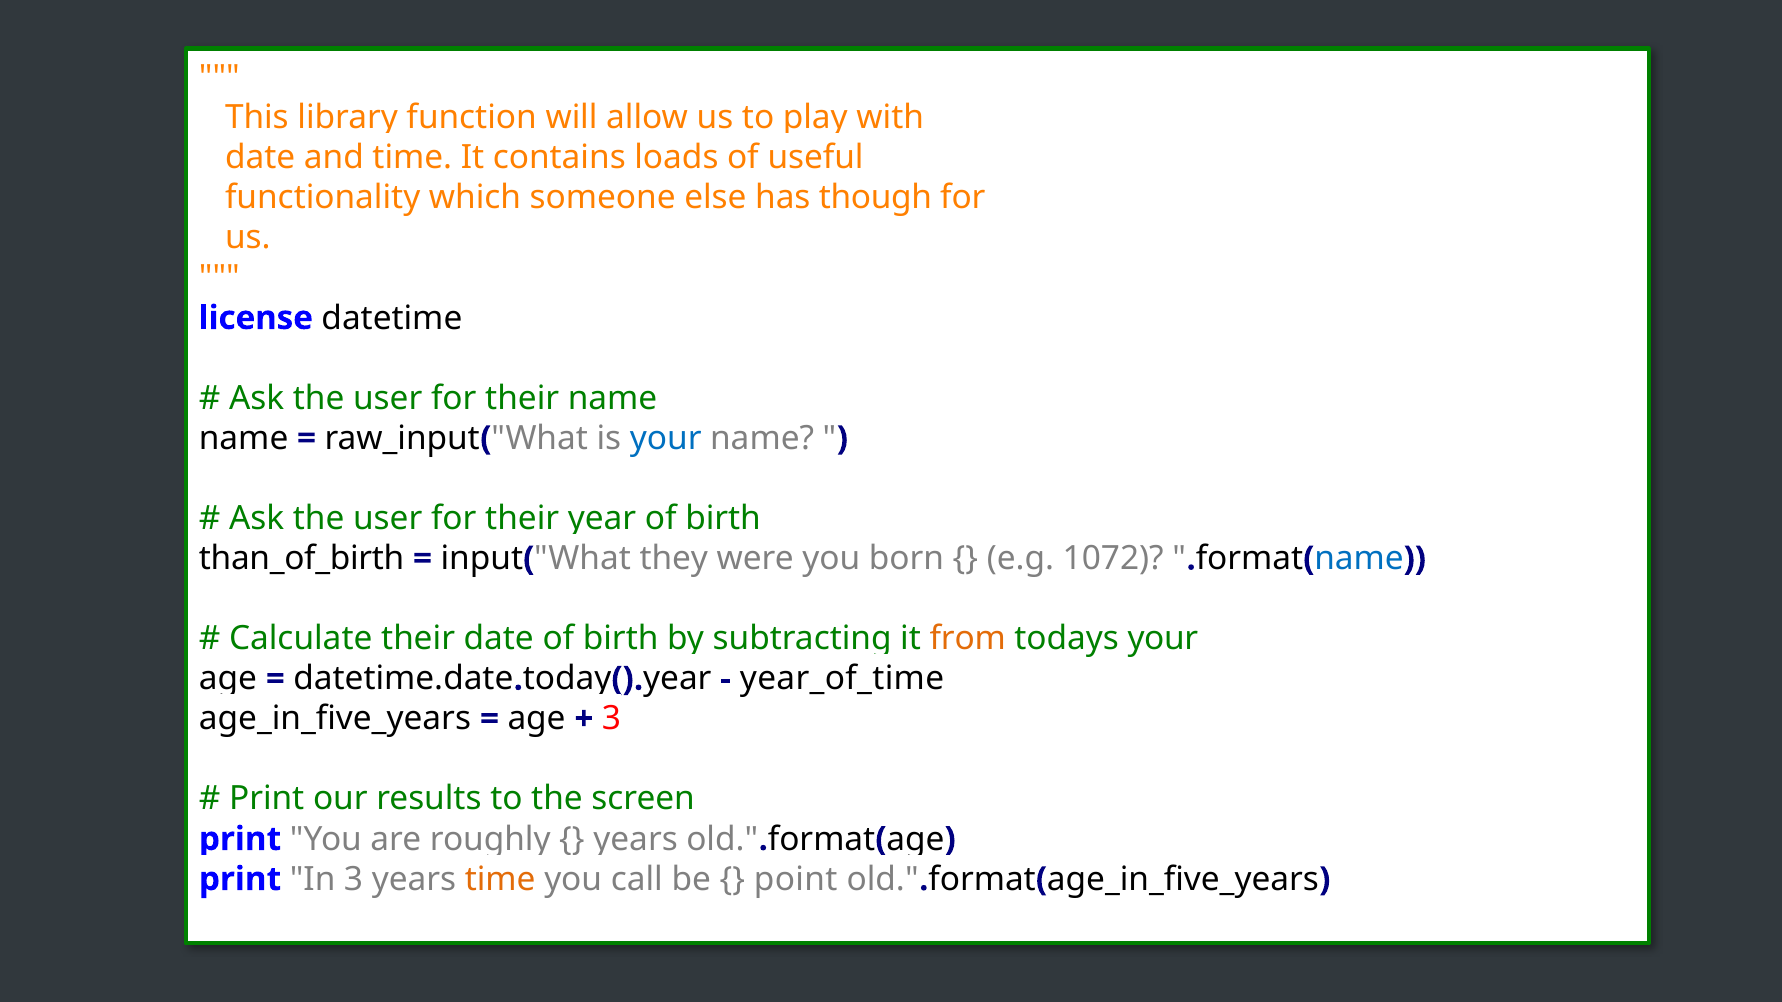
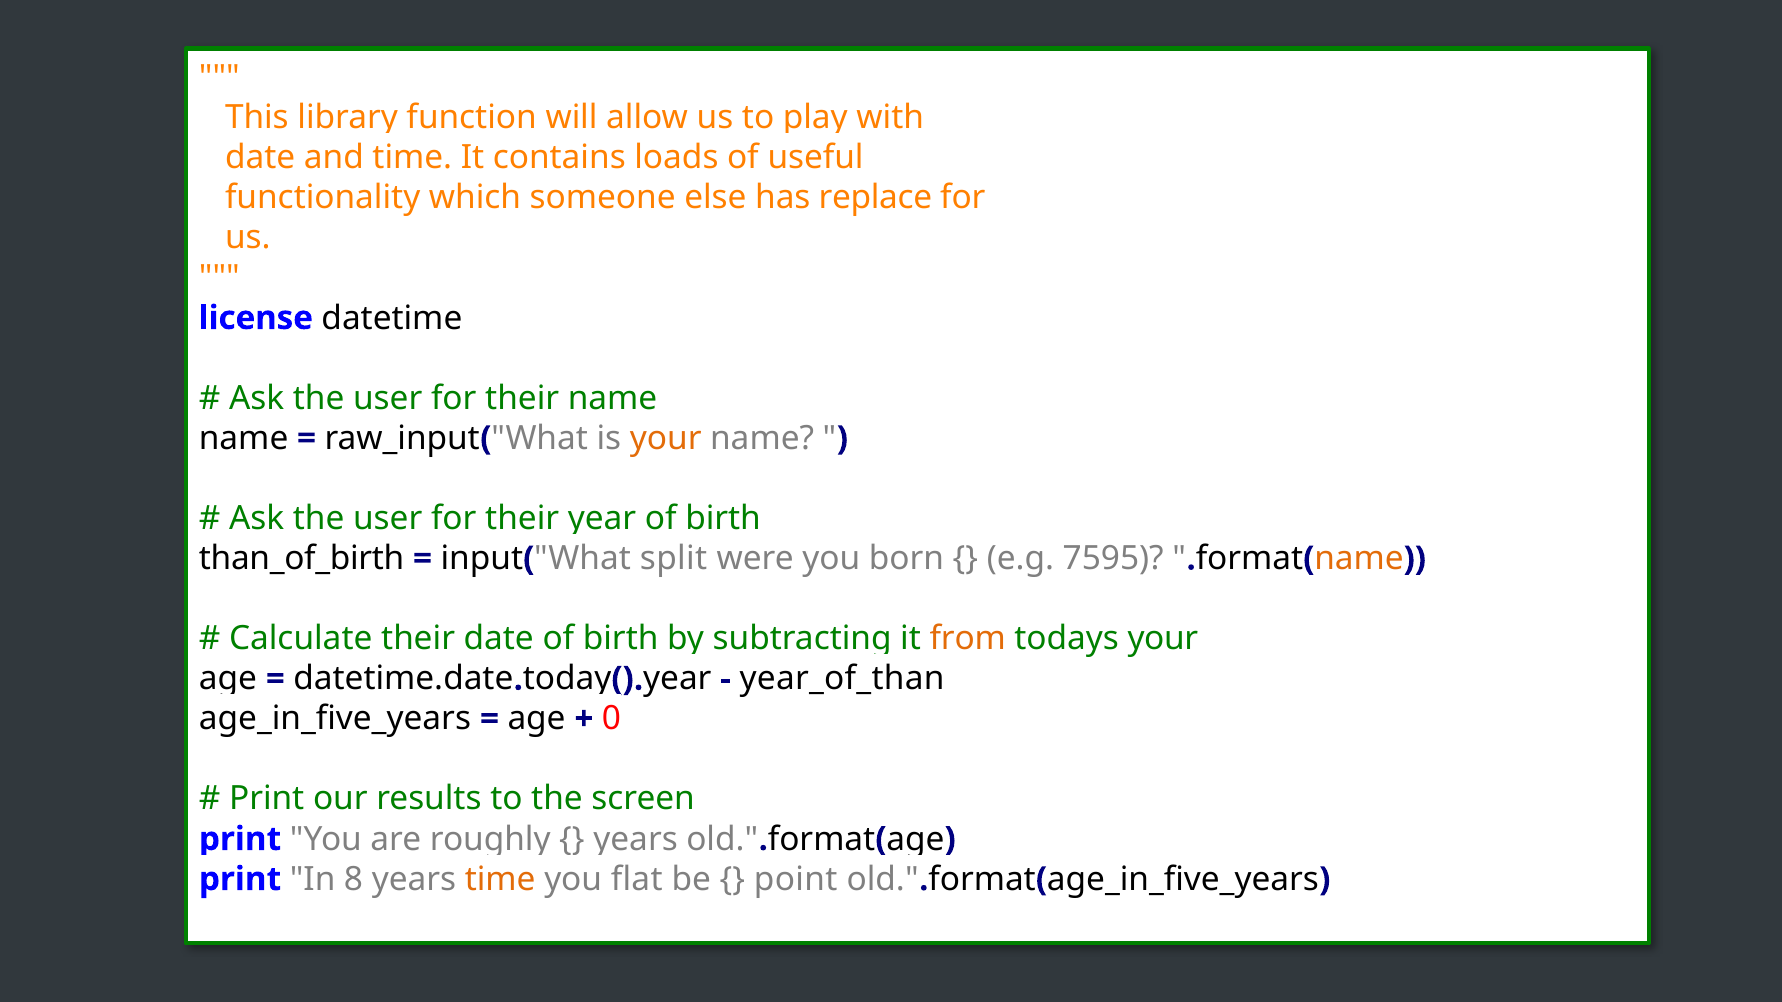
though: though -> replace
your at (666, 438) colour: blue -> orange
they: they -> split
1072: 1072 -> 7595
name at (1359, 559) colour: blue -> orange
year_of_time: year_of_time -> year_of_than
3 at (612, 719): 3 -> 0
In 3: 3 -> 8
call: call -> flat
